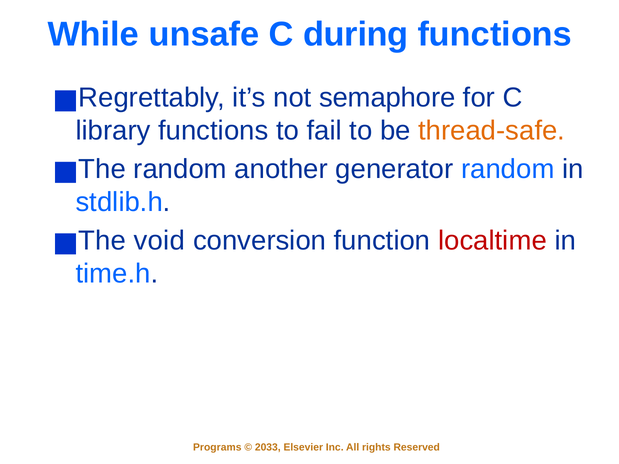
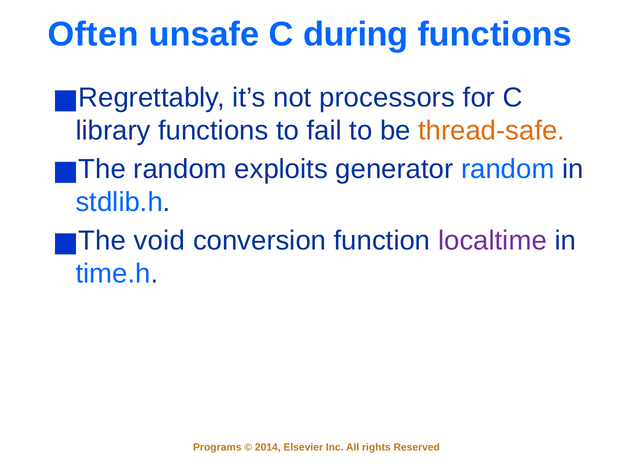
While: While -> Often
semaphore: semaphore -> processors
another: another -> exploits
localtime colour: red -> purple
2033: 2033 -> 2014
